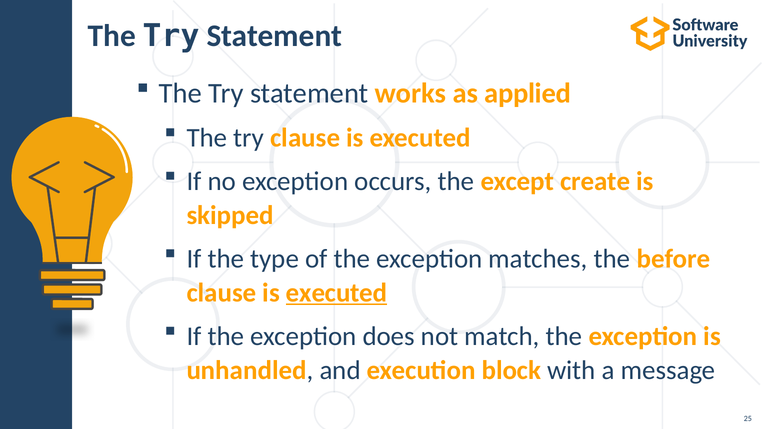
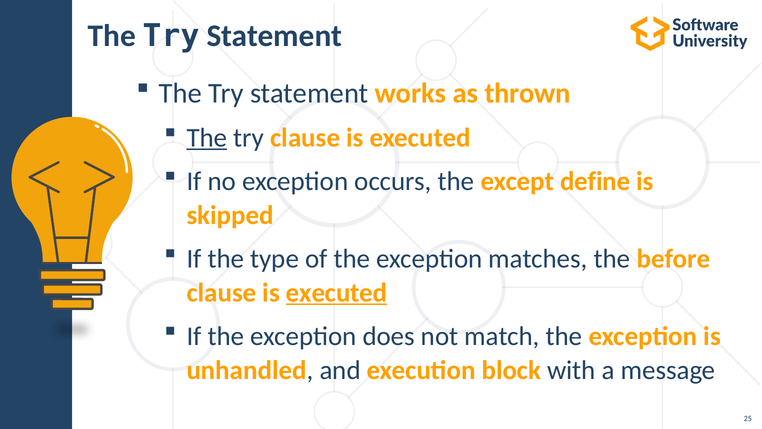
applied: applied -> thrown
The at (207, 138) underline: none -> present
create: create -> define
